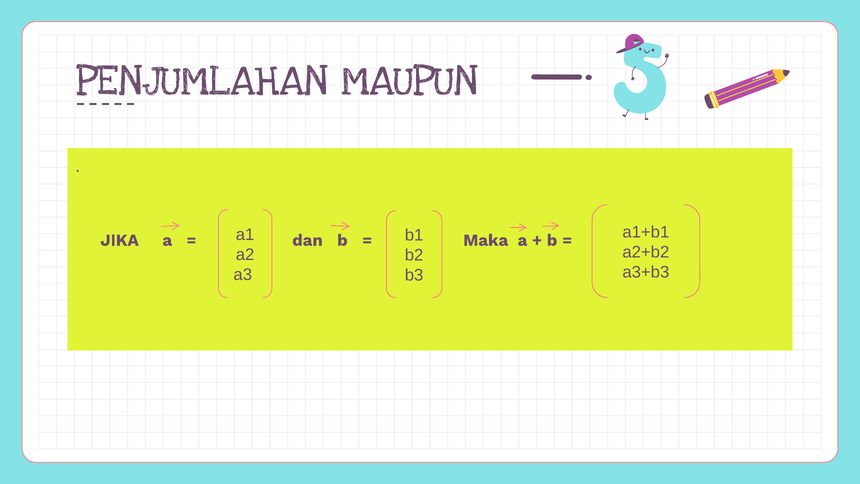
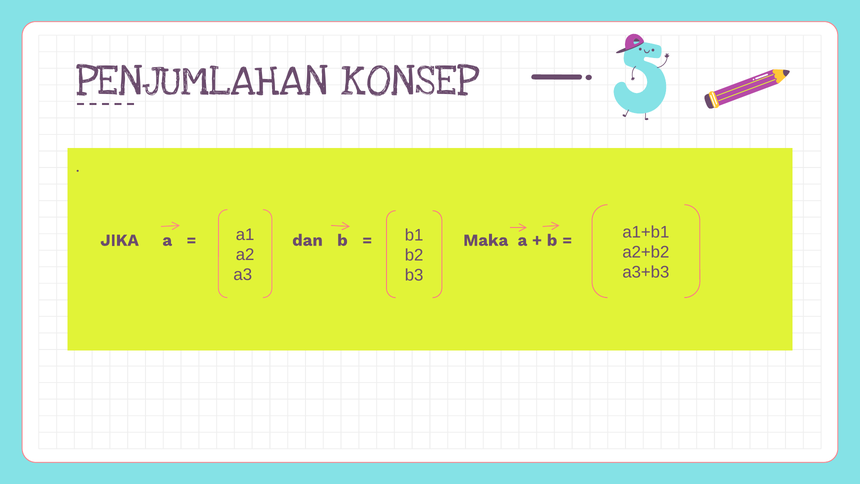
MAUPUN: MAUPUN -> KONSEP
